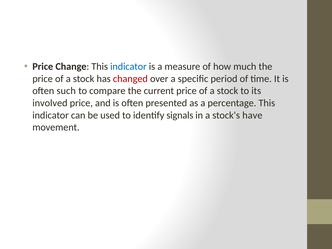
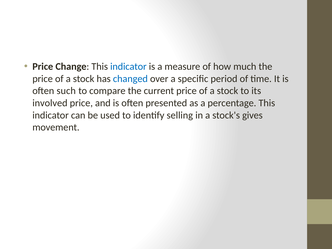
changed colour: red -> blue
signals: signals -> selling
have: have -> gives
